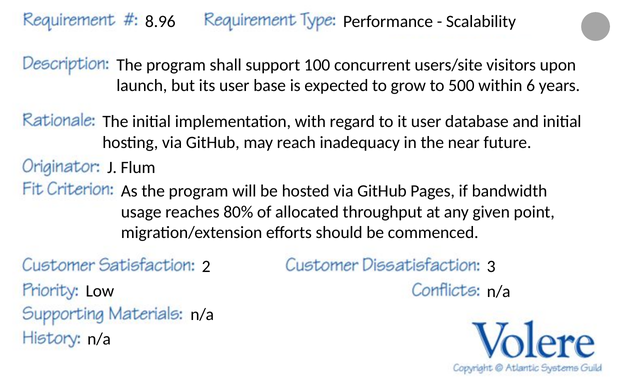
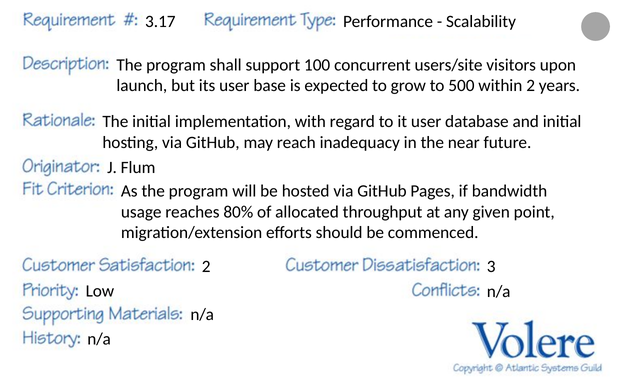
8.96: 8.96 -> 3.17
within 6: 6 -> 2
